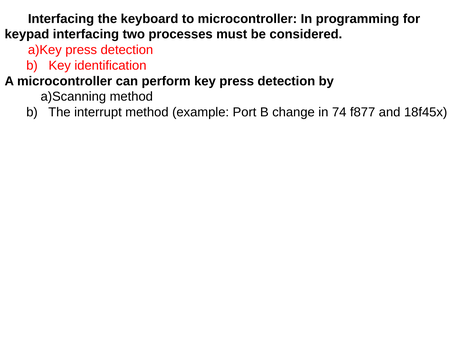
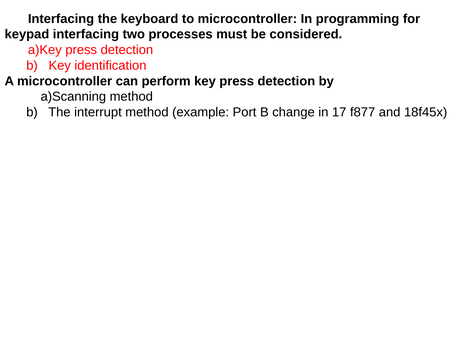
74: 74 -> 17
